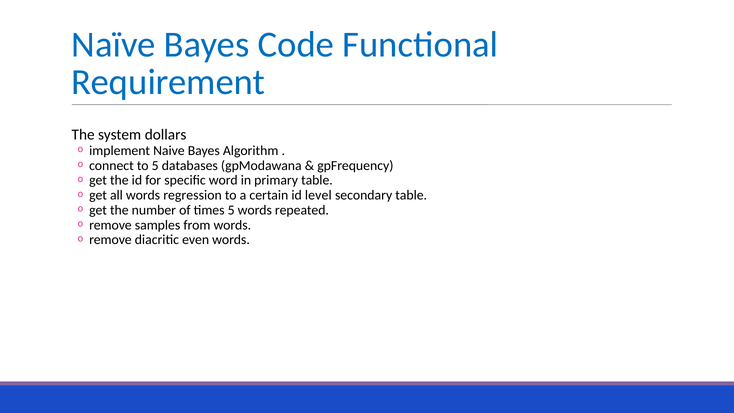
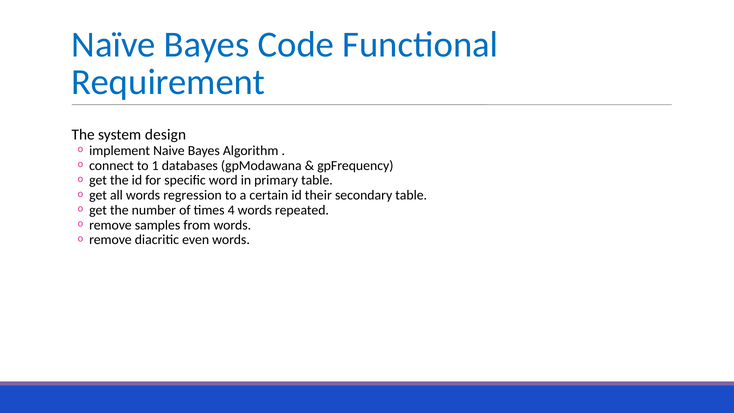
dollars: dollars -> design
to 5: 5 -> 1
level: level -> their
times 5: 5 -> 4
